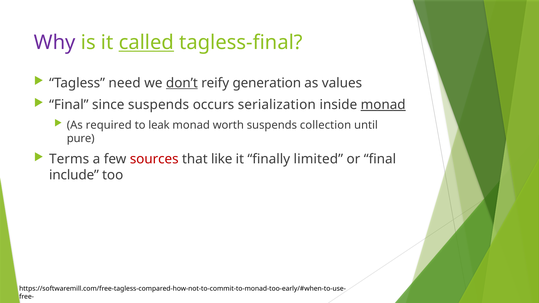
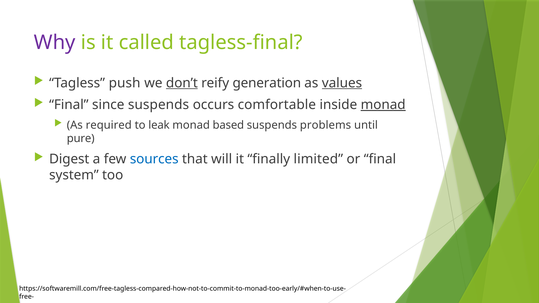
called underline: present -> none
need: need -> push
values underline: none -> present
serialization: serialization -> comfortable
worth: worth -> based
collection: collection -> problems
Terms: Terms -> Digest
sources colour: red -> blue
like: like -> will
include: include -> system
